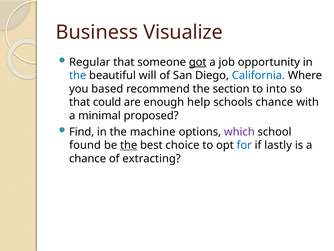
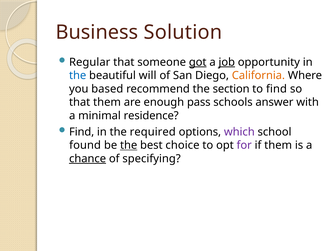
Visualize: Visualize -> Solution
job underline: none -> present
California colour: blue -> orange
to into: into -> find
that could: could -> them
help: help -> pass
schools chance: chance -> answer
proposed: proposed -> residence
machine: machine -> required
for colour: blue -> purple
if lastly: lastly -> them
chance at (88, 158) underline: none -> present
extracting: extracting -> specifying
